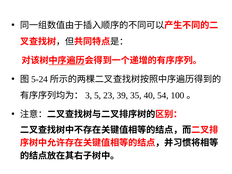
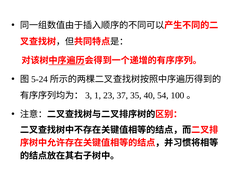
5: 5 -> 1
39: 39 -> 37
